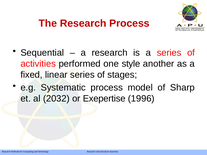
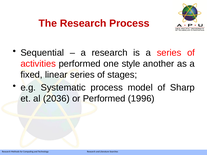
2032: 2032 -> 2036
or Exepertise: Exepertise -> Performed
